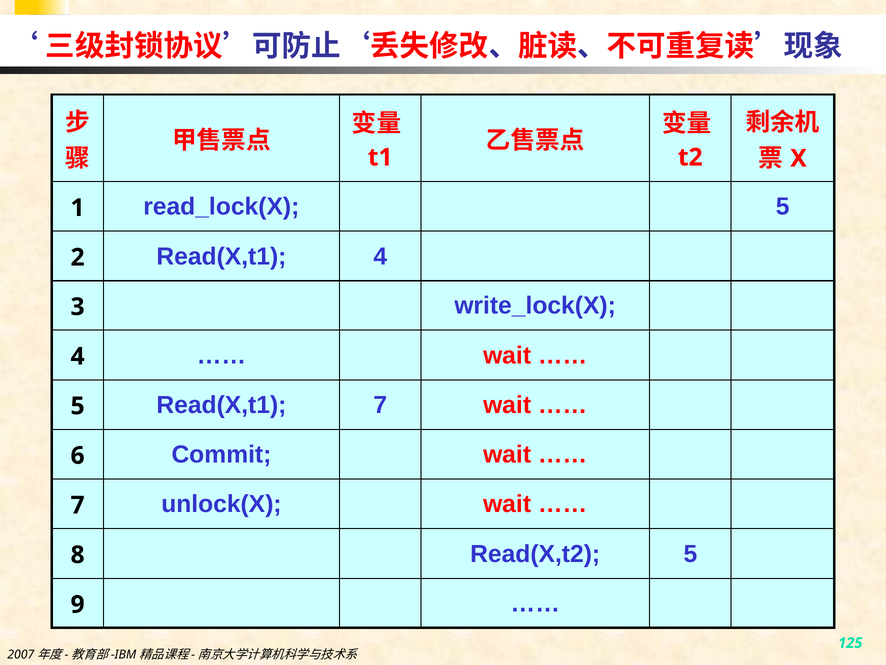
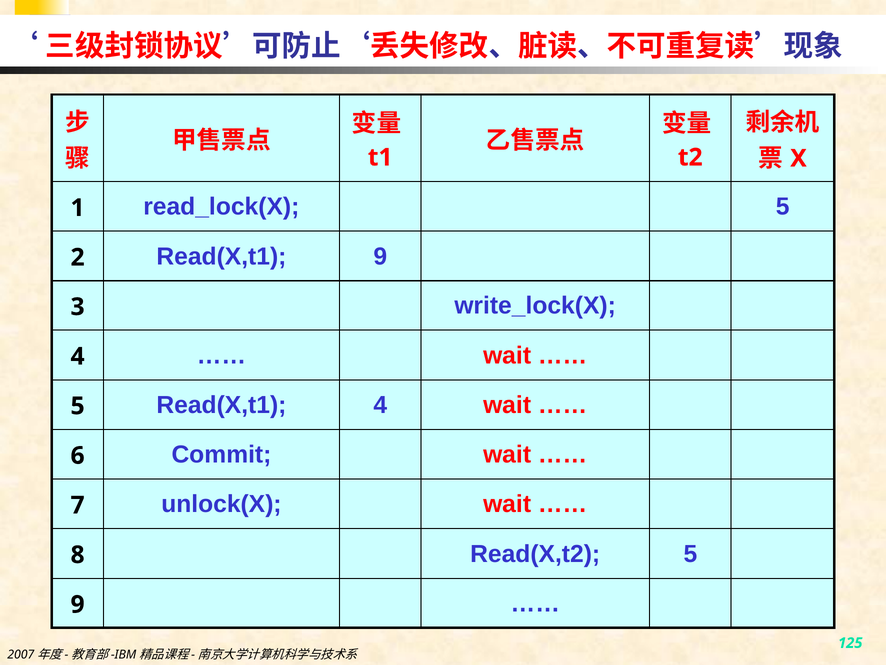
Read(X,t1 4: 4 -> 9
Read(X,t1 7: 7 -> 4
